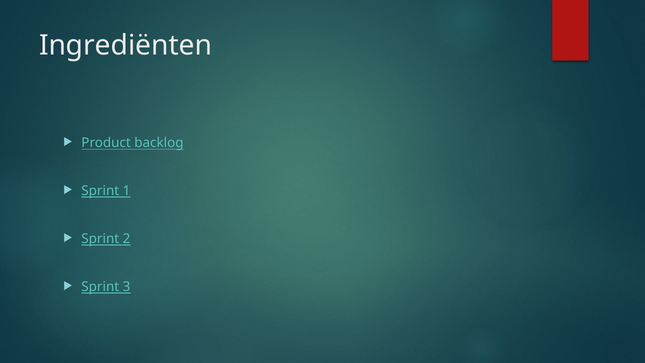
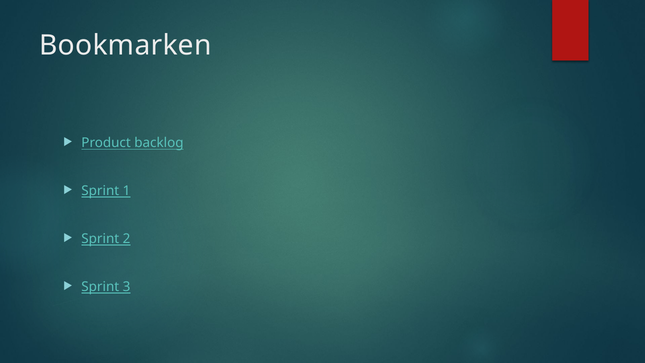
Ingrediënten: Ingrediënten -> Bookmarken
